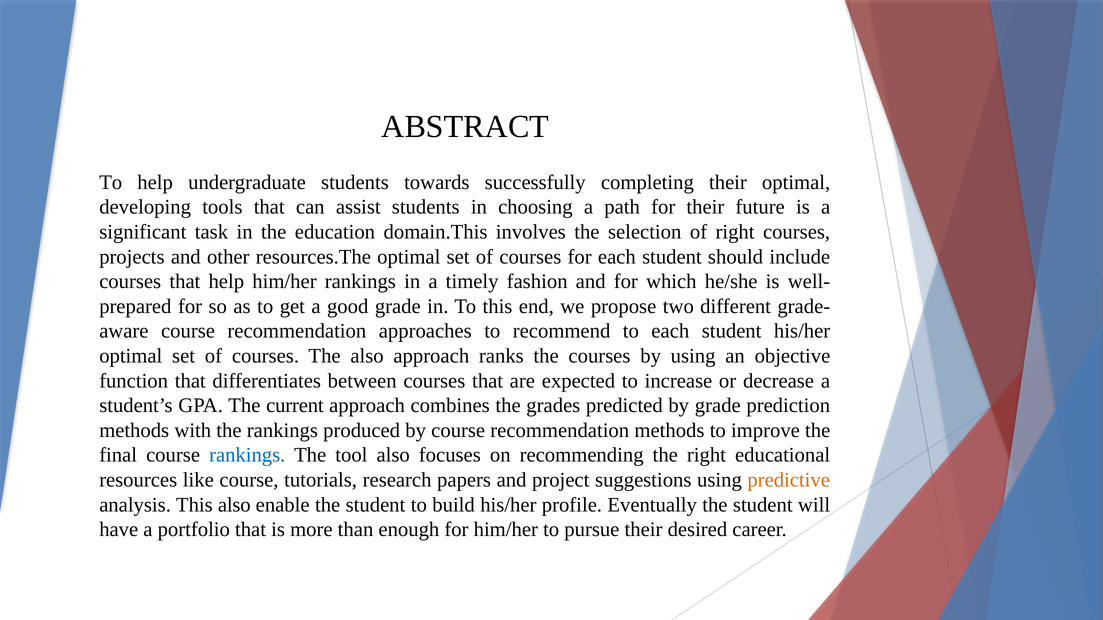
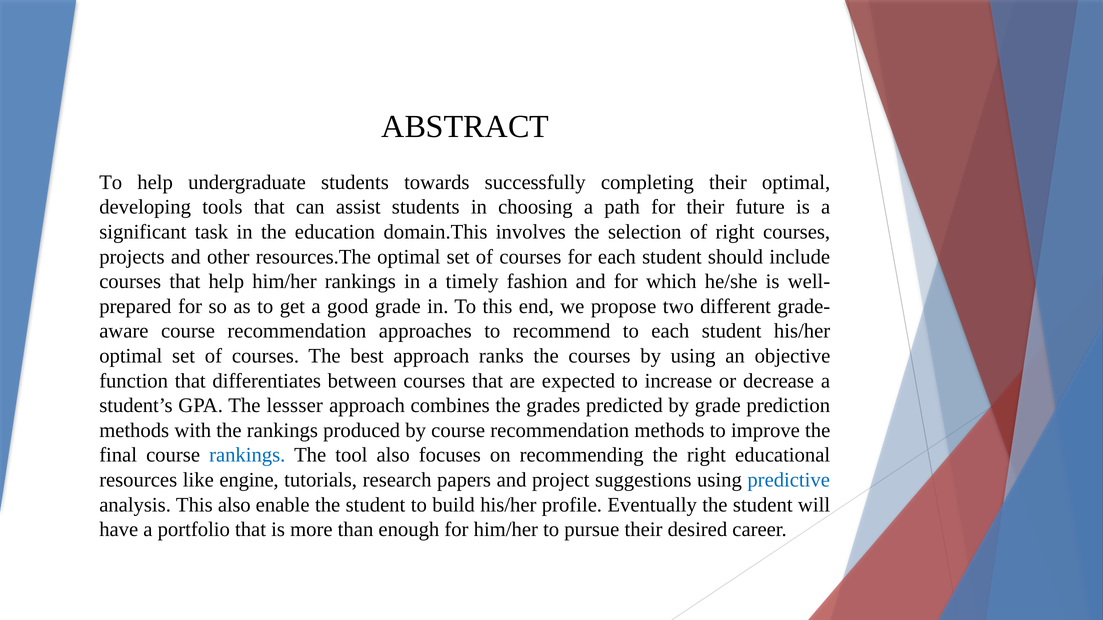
The also: also -> best
current: current -> lessser
like course: course -> engine
predictive colour: orange -> blue
